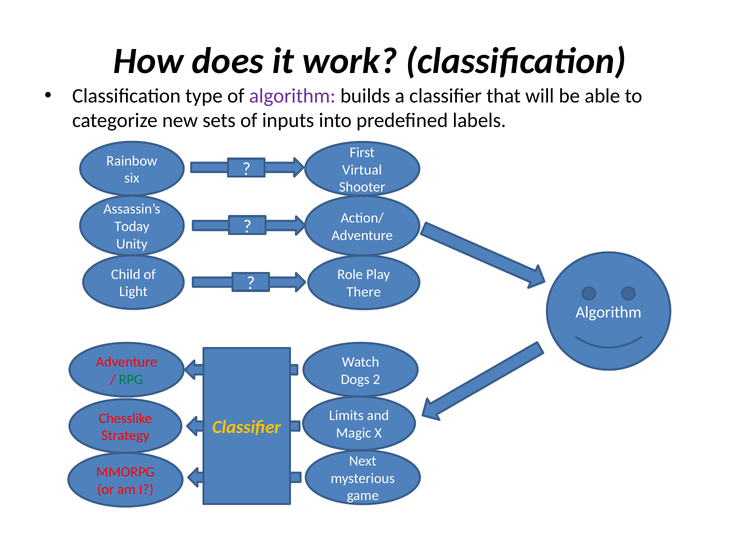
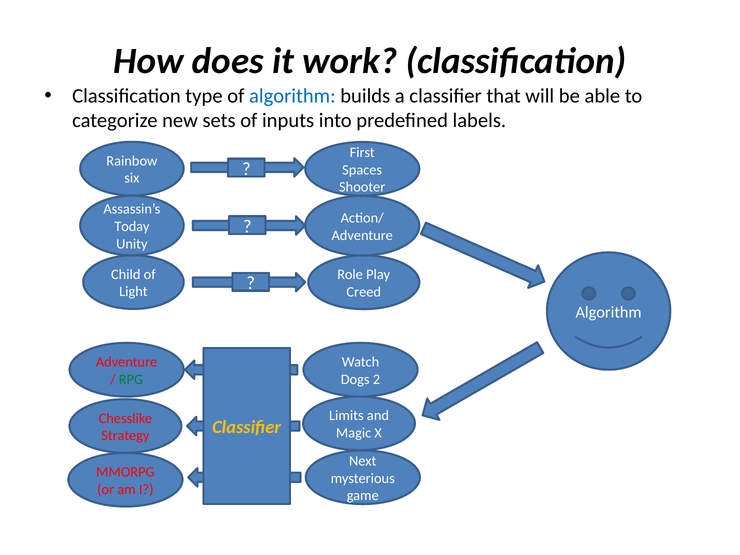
algorithm at (292, 96) colour: purple -> blue
Virtual: Virtual -> Spaces
There: There -> Creed
